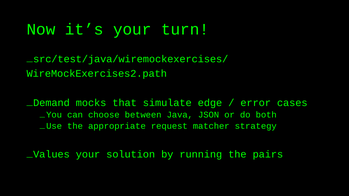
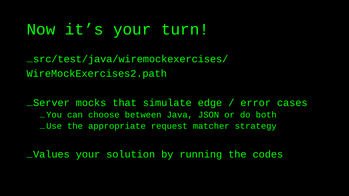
Demand: Demand -> Server
pairs: pairs -> codes
